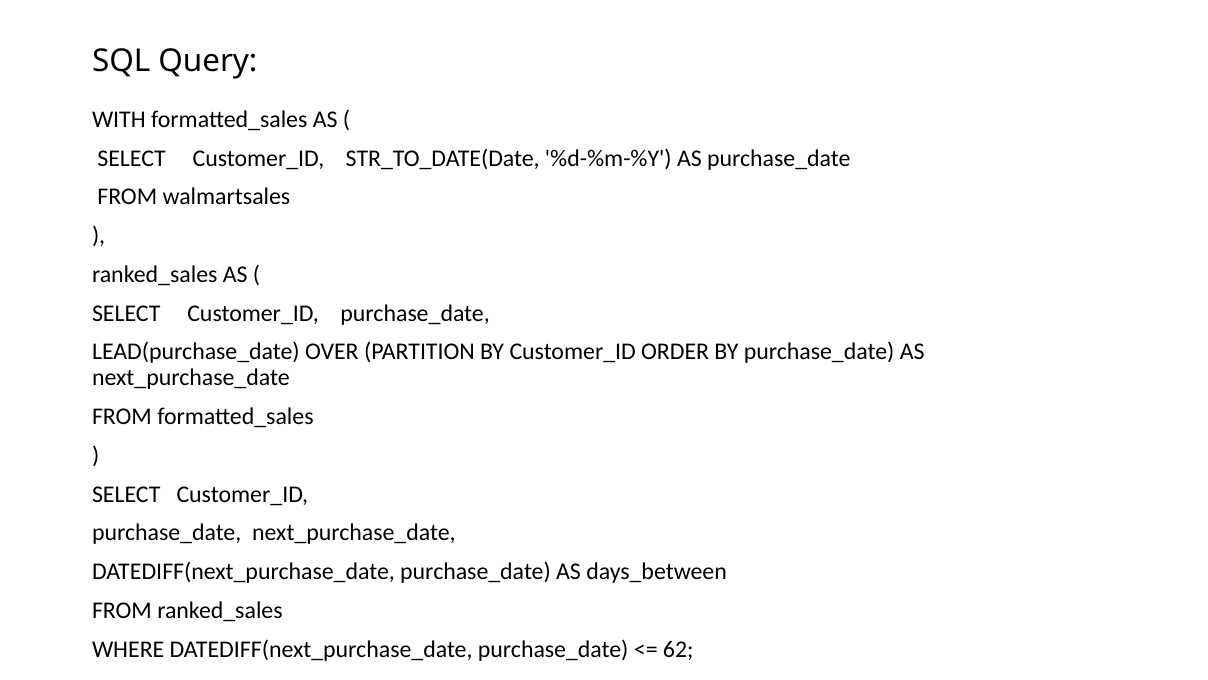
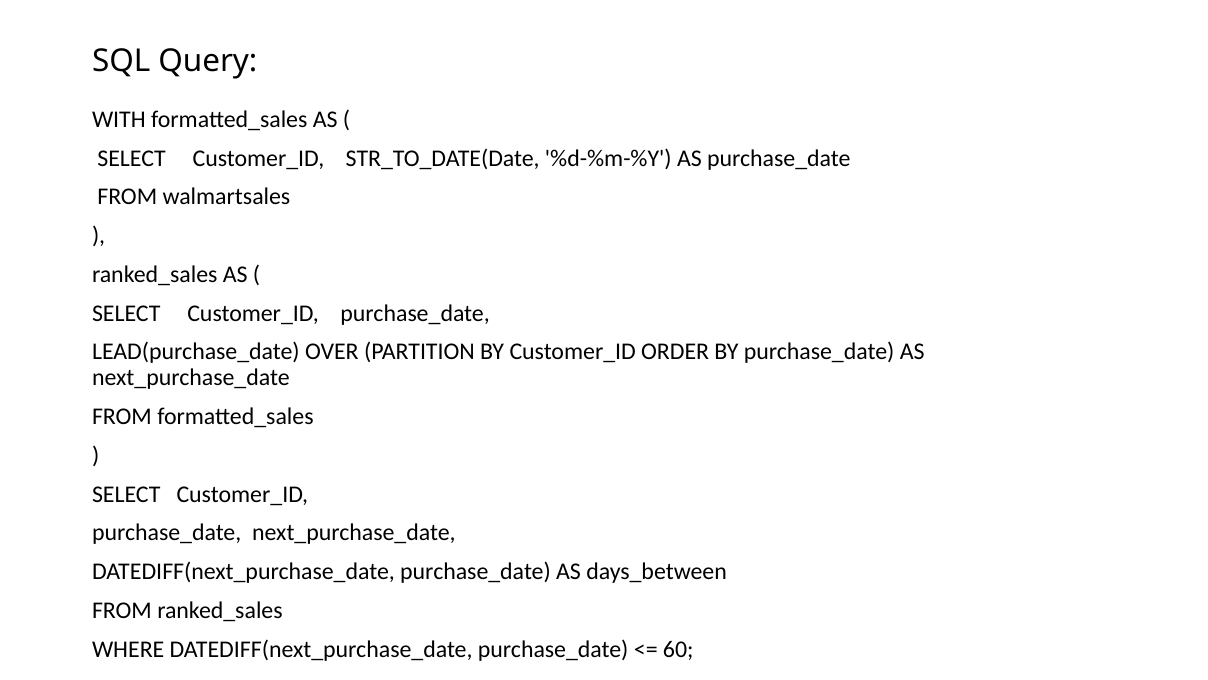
62: 62 -> 60
